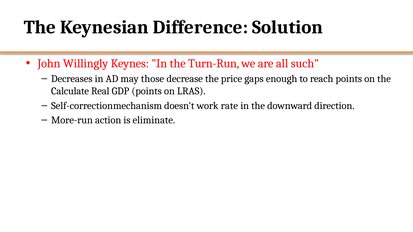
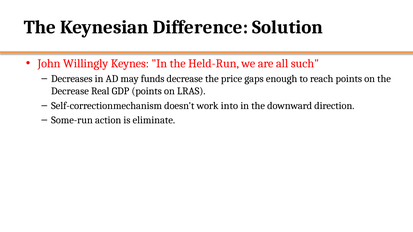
Turn-Run: Turn-Run -> Held-Run
those: those -> funds
Calculate at (70, 91): Calculate -> Decrease
rate: rate -> into
More-run: More-run -> Some-run
